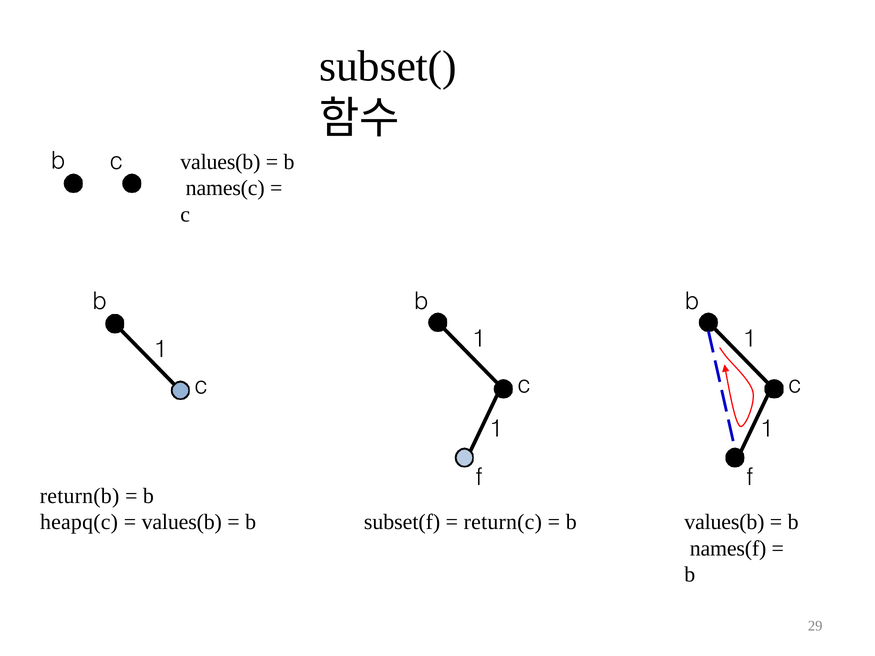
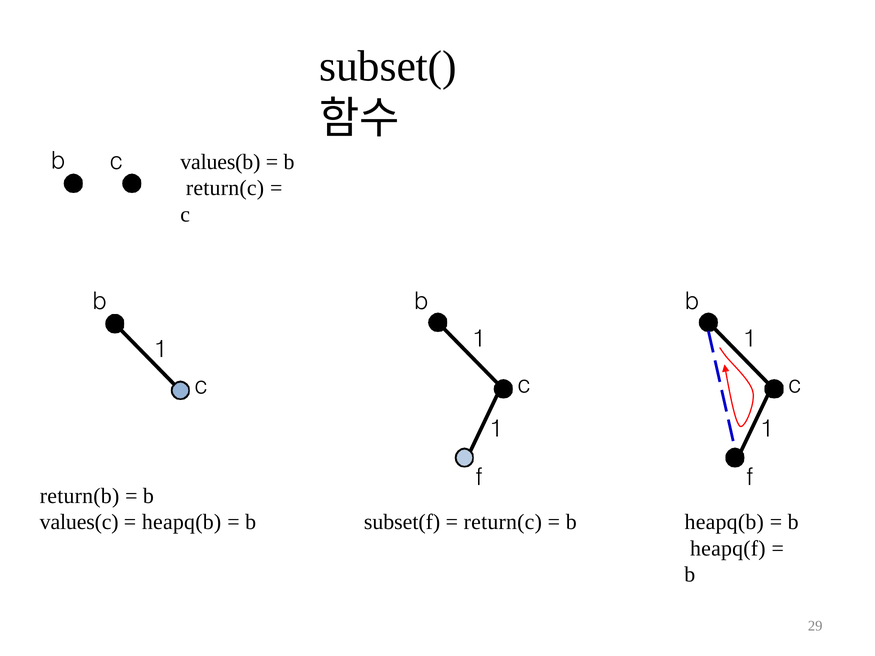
names(c at (225, 188): names(c -> return(c
heapq(c: heapq(c -> values(c
values(b at (182, 522): values(b -> heapq(b
values(b at (724, 522): values(b -> heapq(b
names(f: names(f -> heapq(f
